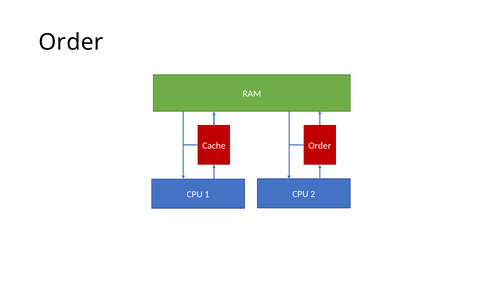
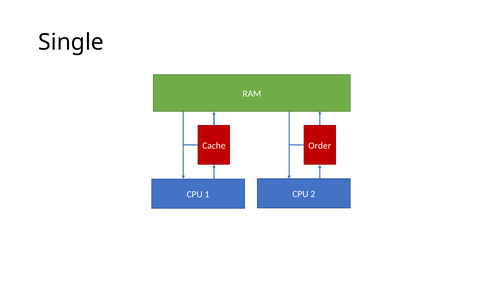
Order at (71, 42): Order -> Single
